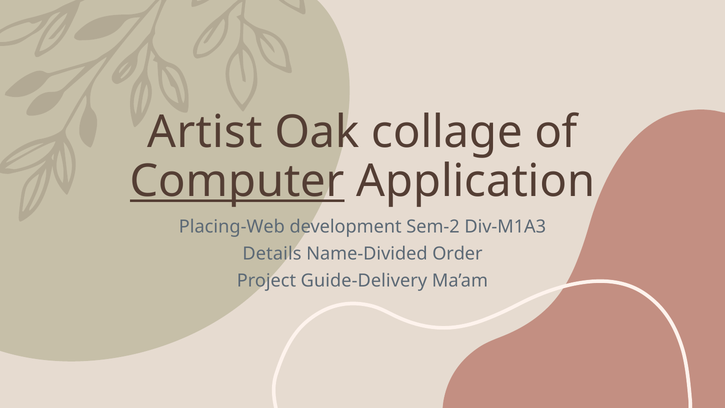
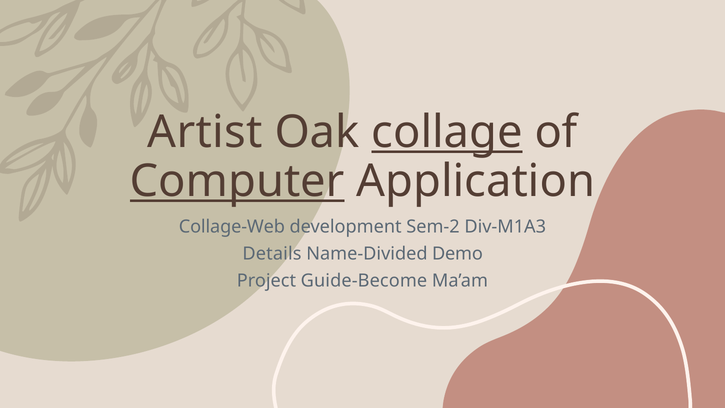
collage underline: none -> present
Placing-Web: Placing-Web -> Collage-Web
Order: Order -> Demo
Guide-Delivery: Guide-Delivery -> Guide-Become
